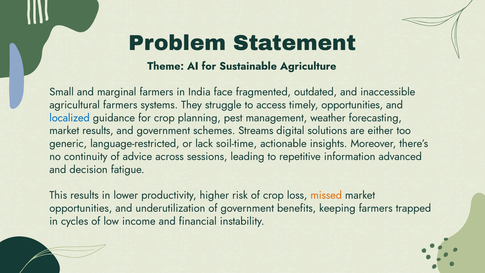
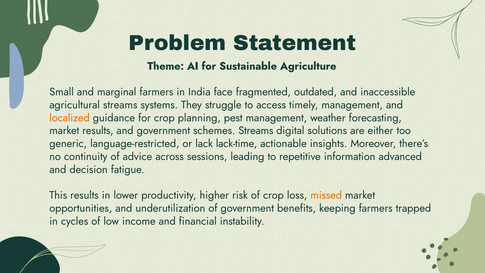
agricultural farmers: farmers -> streams
timely opportunities: opportunities -> management
localized colour: blue -> orange
soil-time: soil-time -> lack-time
